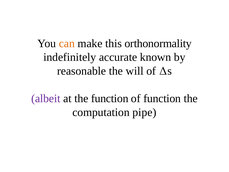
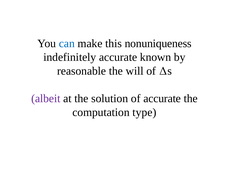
can colour: orange -> blue
orthonormality: orthonormality -> nonuniqueness
the function: function -> solution
of function: function -> accurate
pipe: pipe -> type
